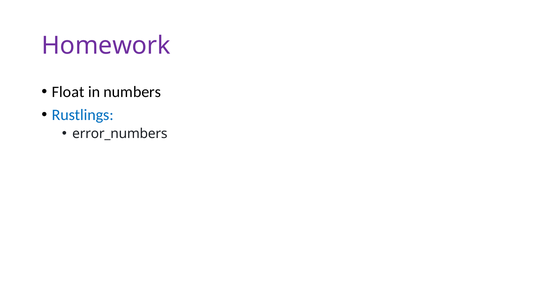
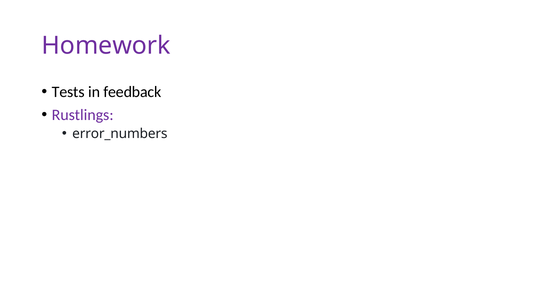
Float: Float -> Tests
numbers: numbers -> feedback
Rustlings colour: blue -> purple
